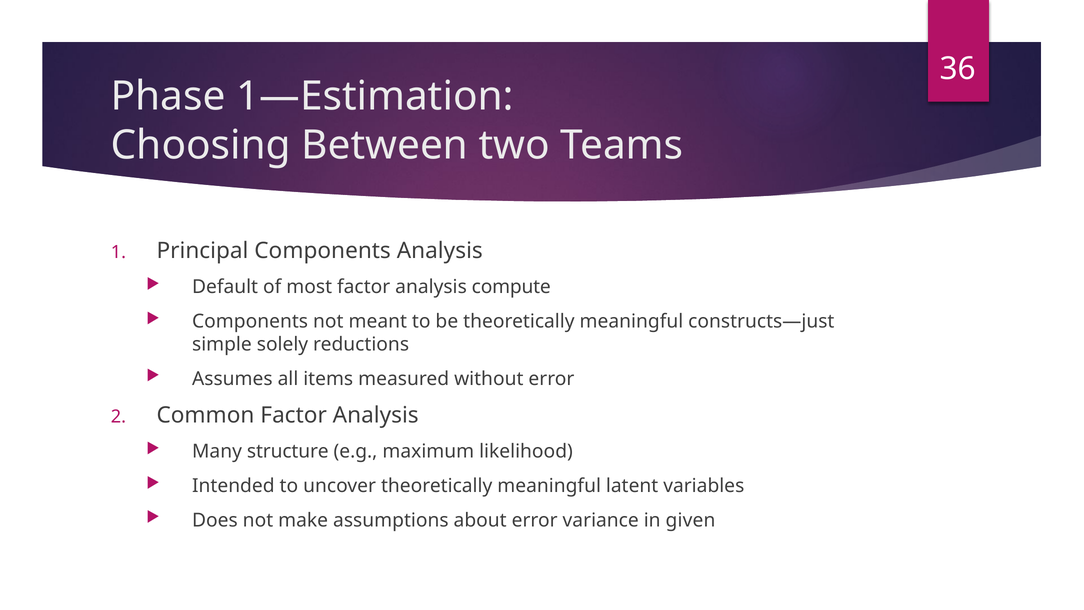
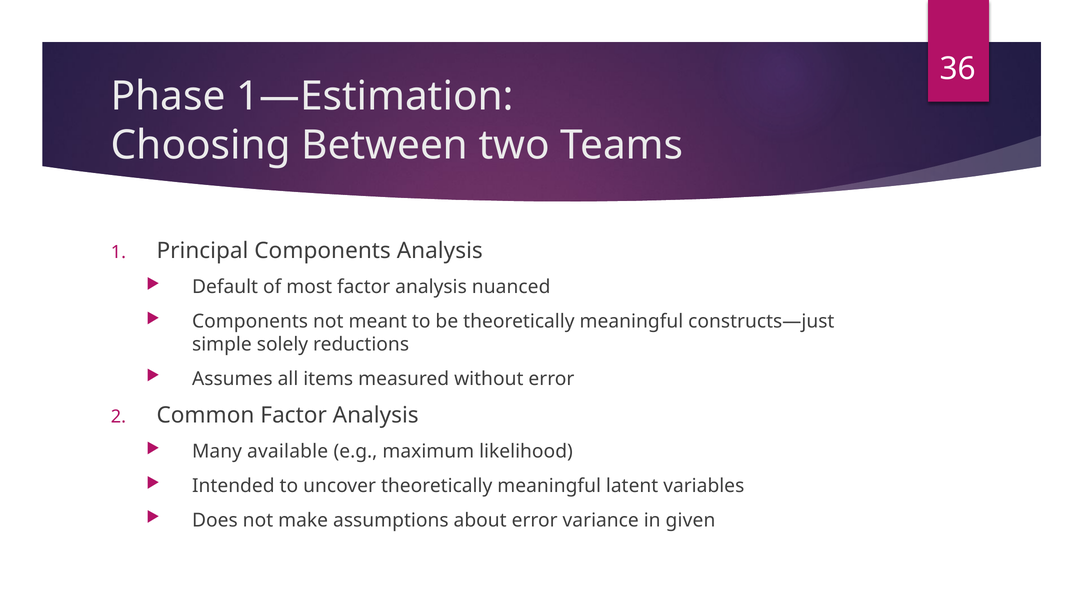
compute: compute -> nuanced
structure: structure -> available
